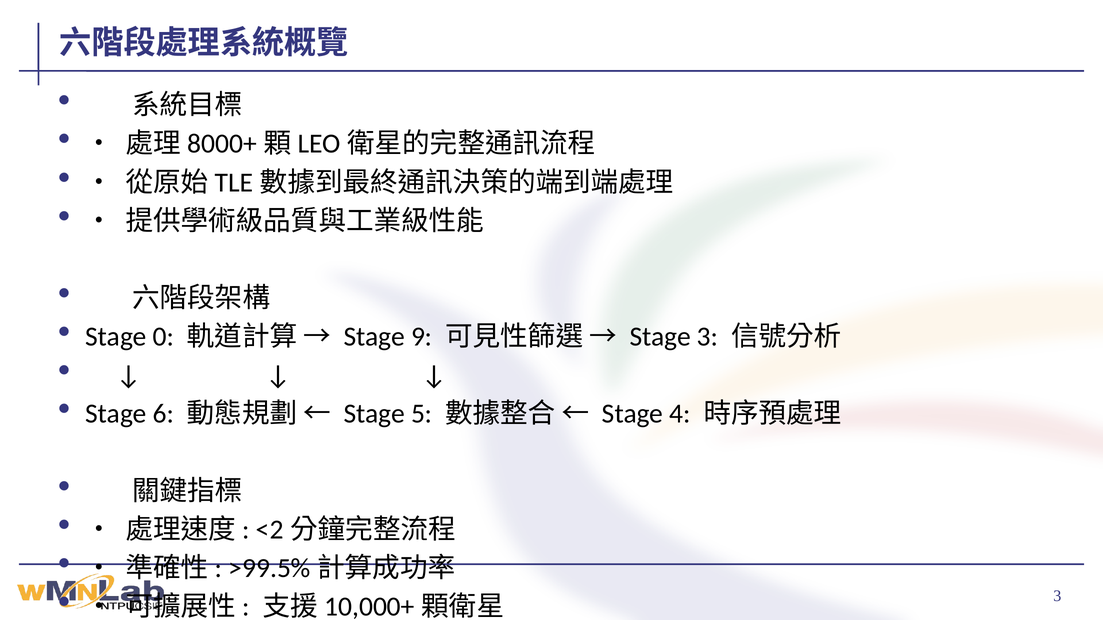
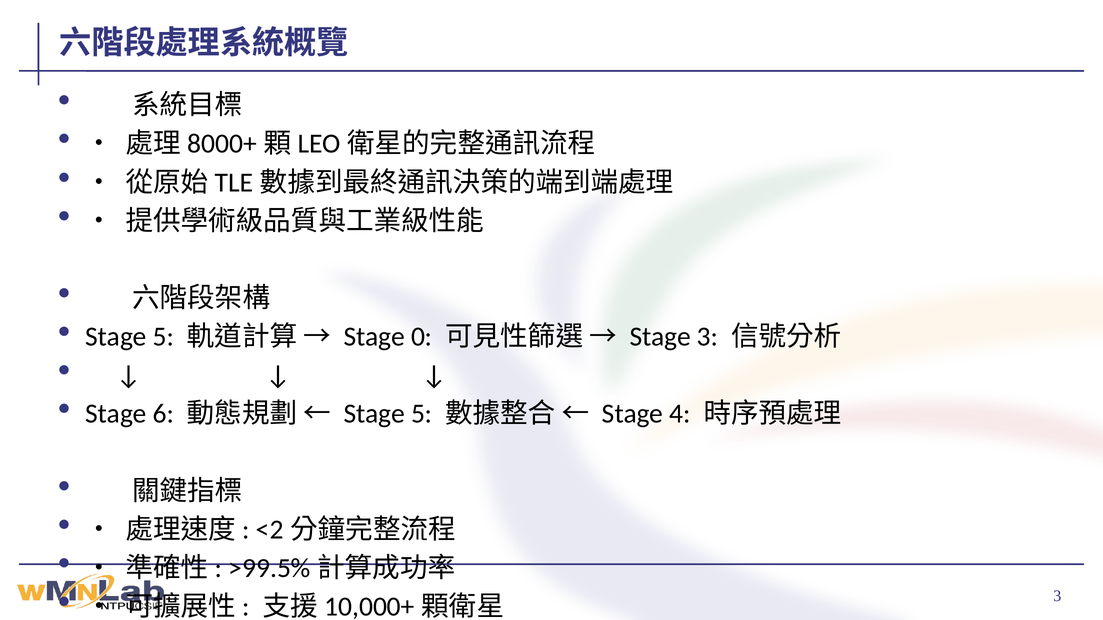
0 at (163, 337): 0 -> 5
9: 9 -> 0
